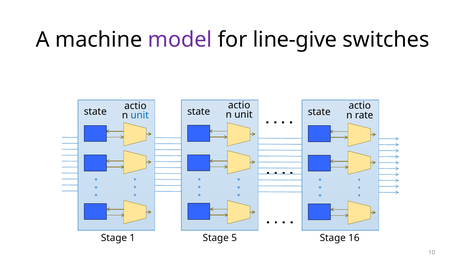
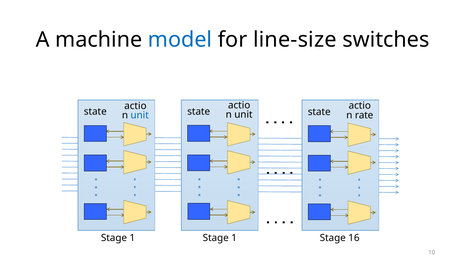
model colour: purple -> blue
line-give: line-give -> line-size
1 Stage 5: 5 -> 1
